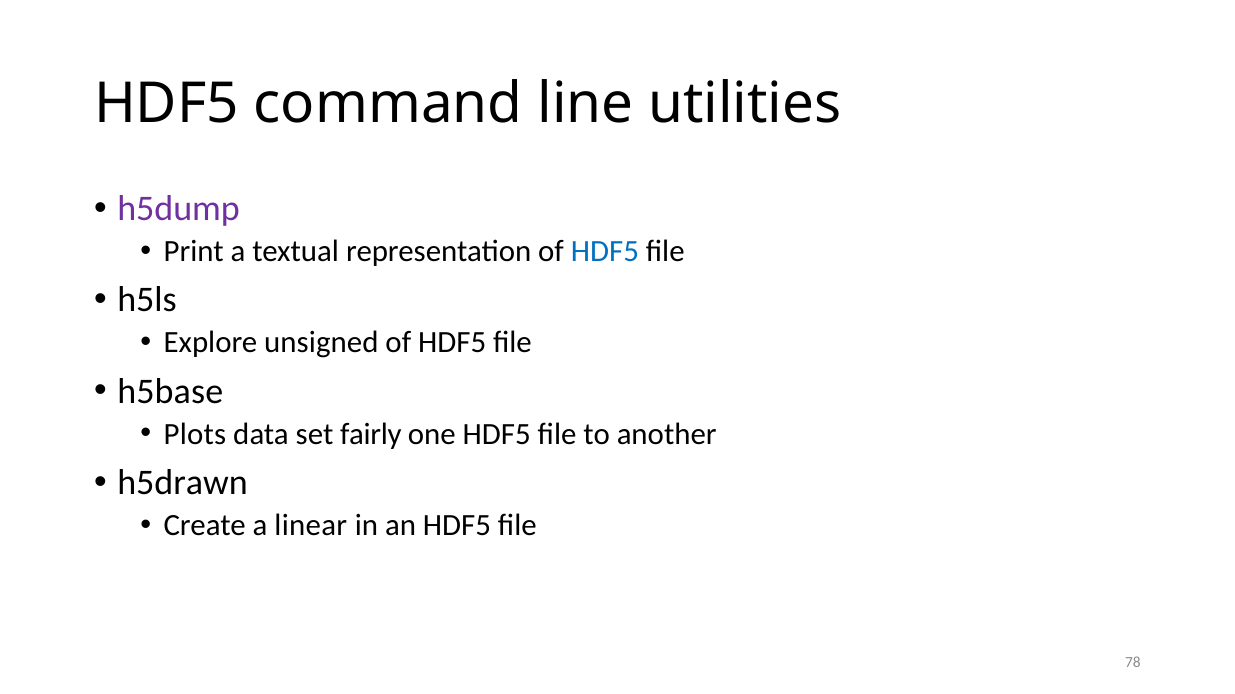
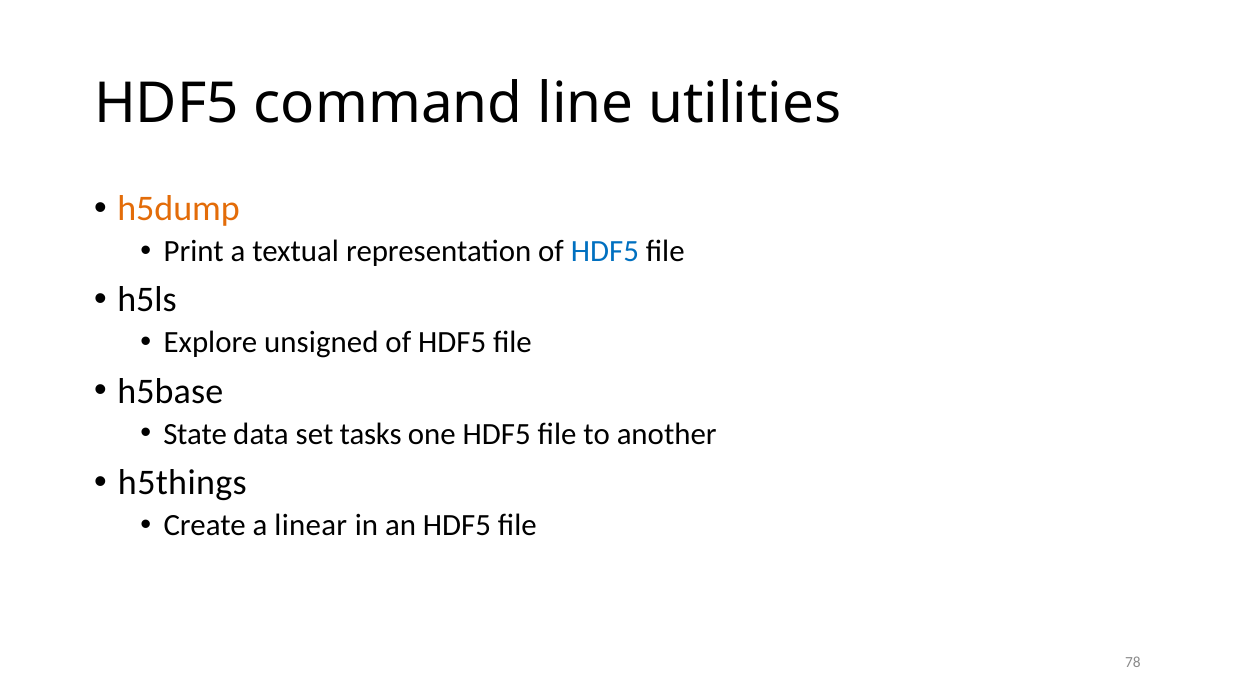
h5dump colour: purple -> orange
Plots: Plots -> State
fairly: fairly -> tasks
h5drawn: h5drawn -> h5things
